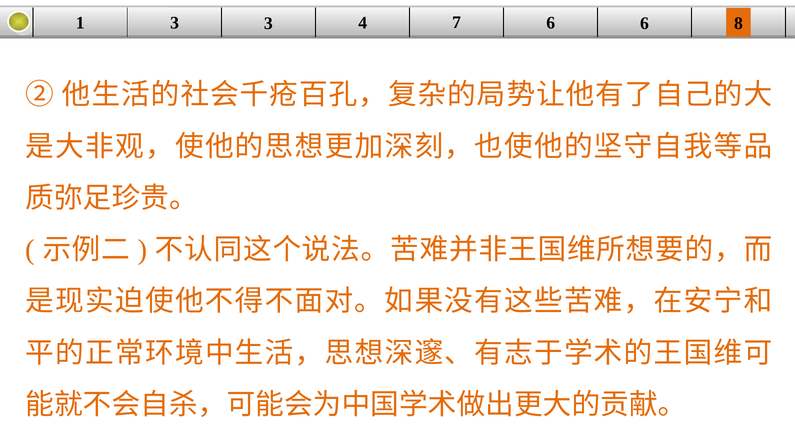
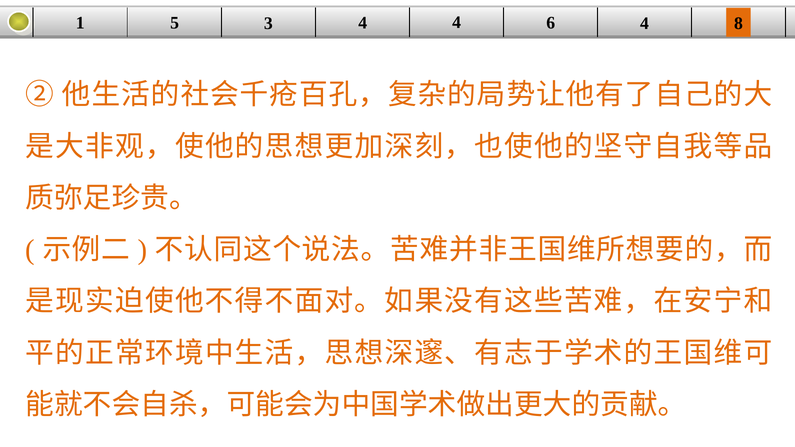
1 3: 3 -> 5
4 7: 7 -> 4
6 6: 6 -> 4
